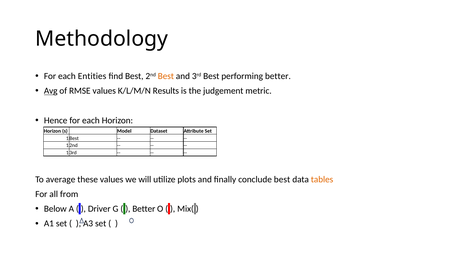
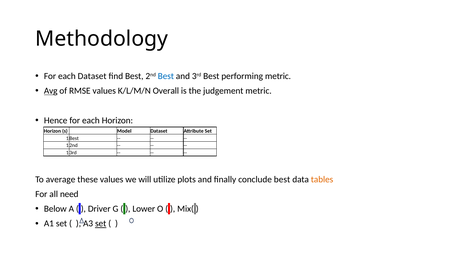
each Entities: Entities -> Dataset
Best at (166, 76) colour: orange -> blue
performing better: better -> metric
Results: Results -> Overall
from: from -> need
Better at (144, 208): Better -> Lower
set at (101, 223) underline: none -> present
